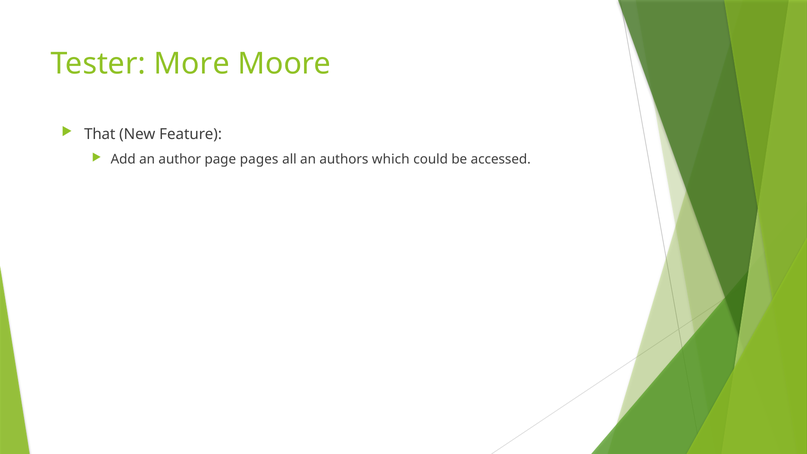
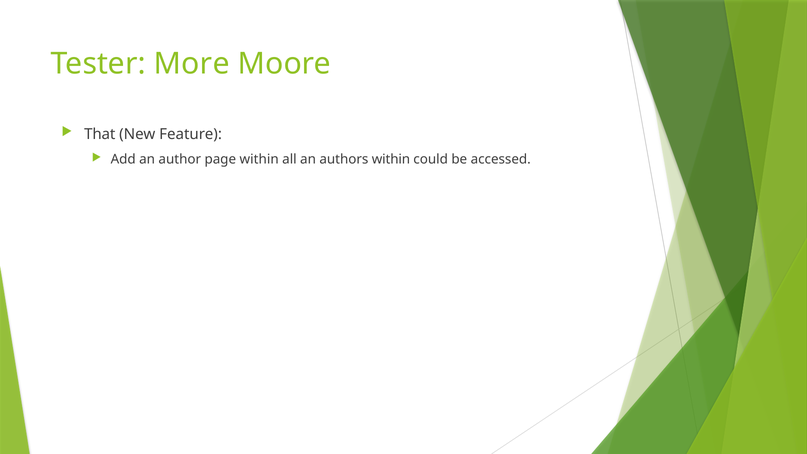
page pages: pages -> within
authors which: which -> within
